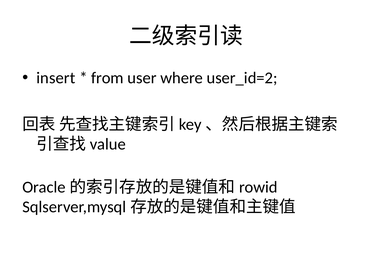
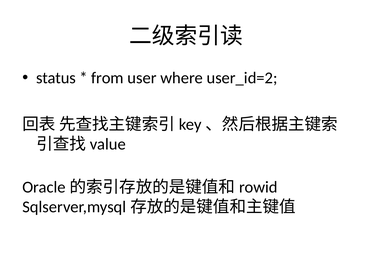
insert: insert -> status
